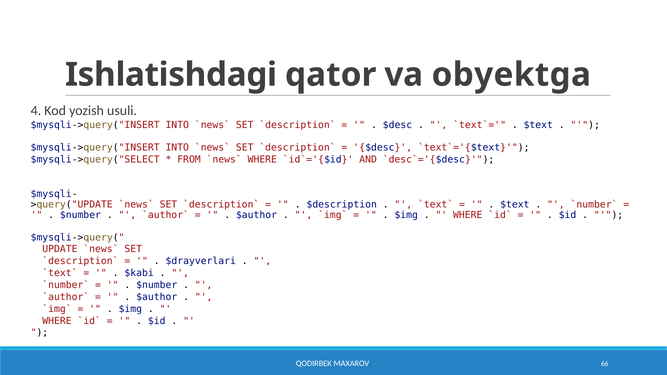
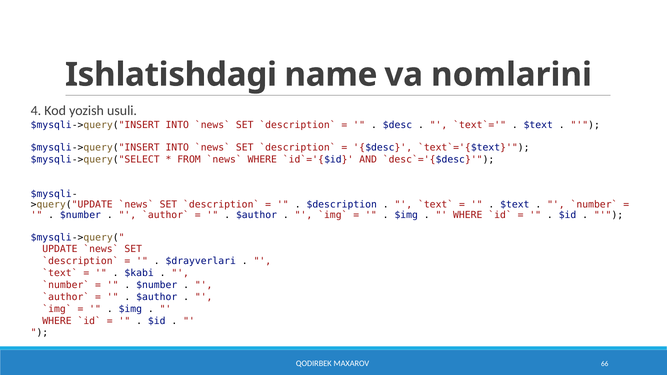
qator: qator -> name
obyektga: obyektga -> nomlarini
